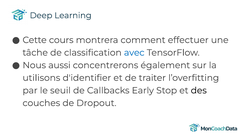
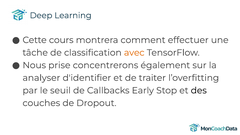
avec colour: blue -> orange
aussi: aussi -> prise
utilisons: utilisons -> analyser
